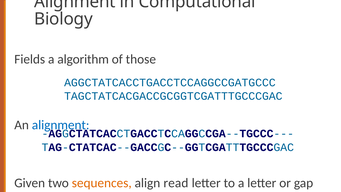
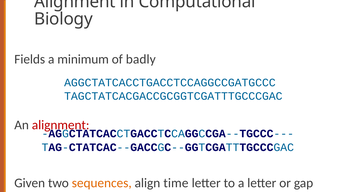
algorithm: algorithm -> minimum
those: those -> badly
alignment at (61, 125) colour: blue -> red
read: read -> time
